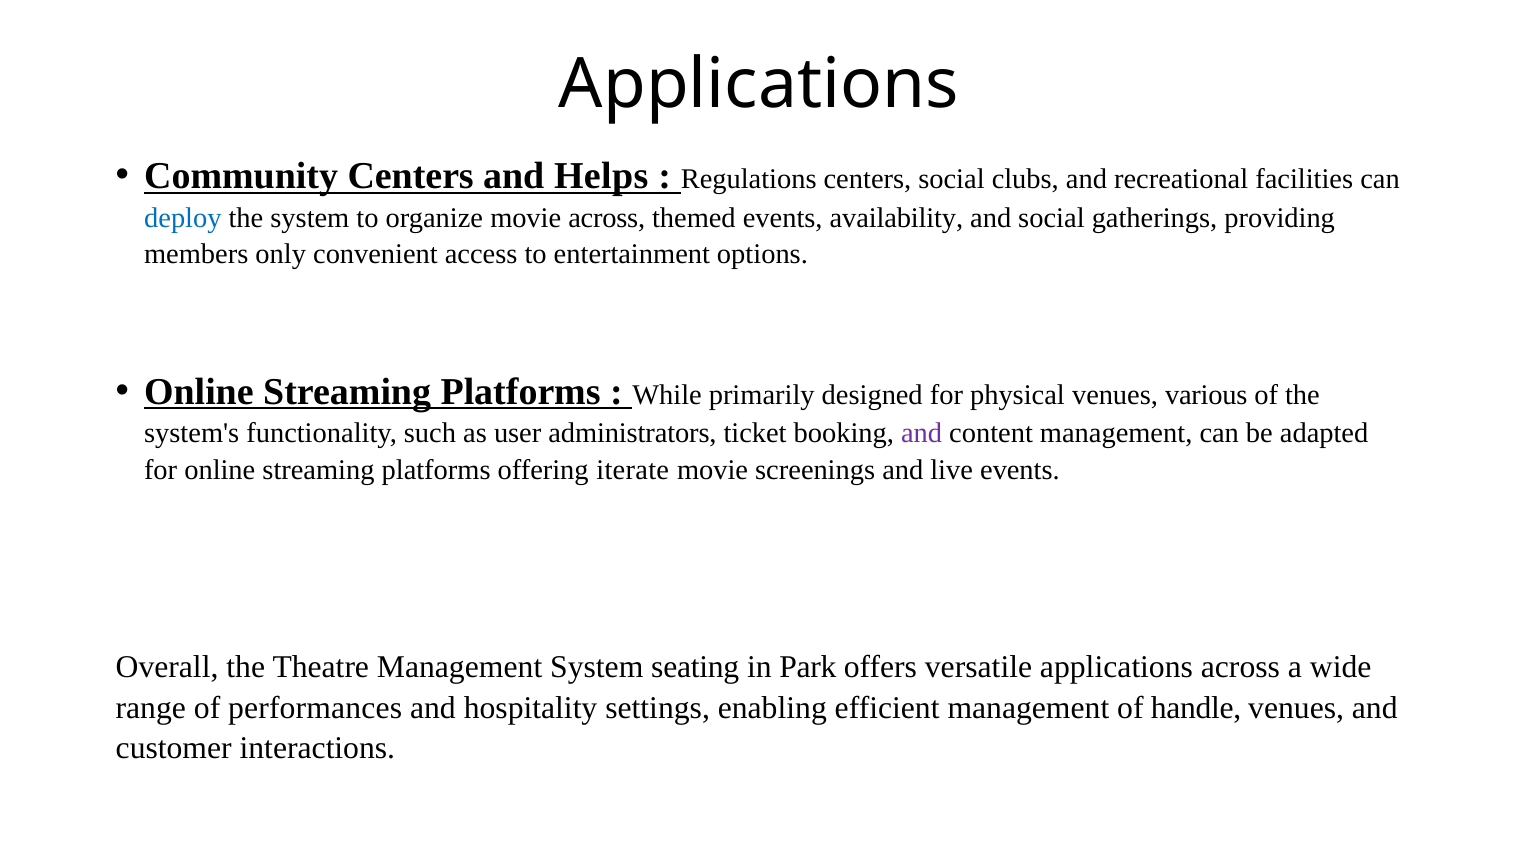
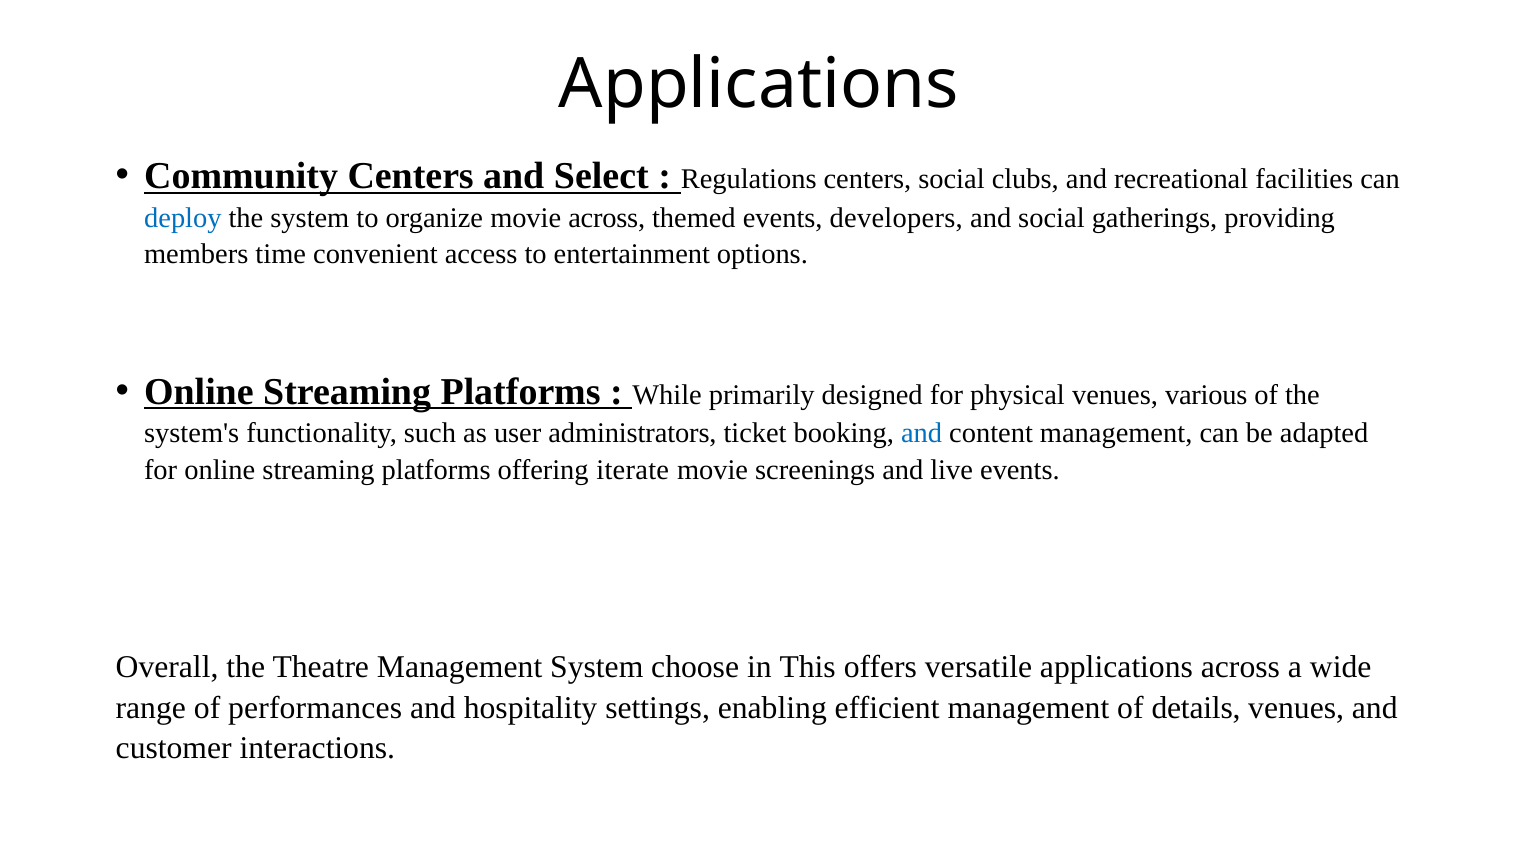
Helps: Helps -> Select
availability: availability -> developers
only: only -> time
and at (922, 433) colour: purple -> blue
seating: seating -> choose
Park: Park -> This
handle: handle -> details
